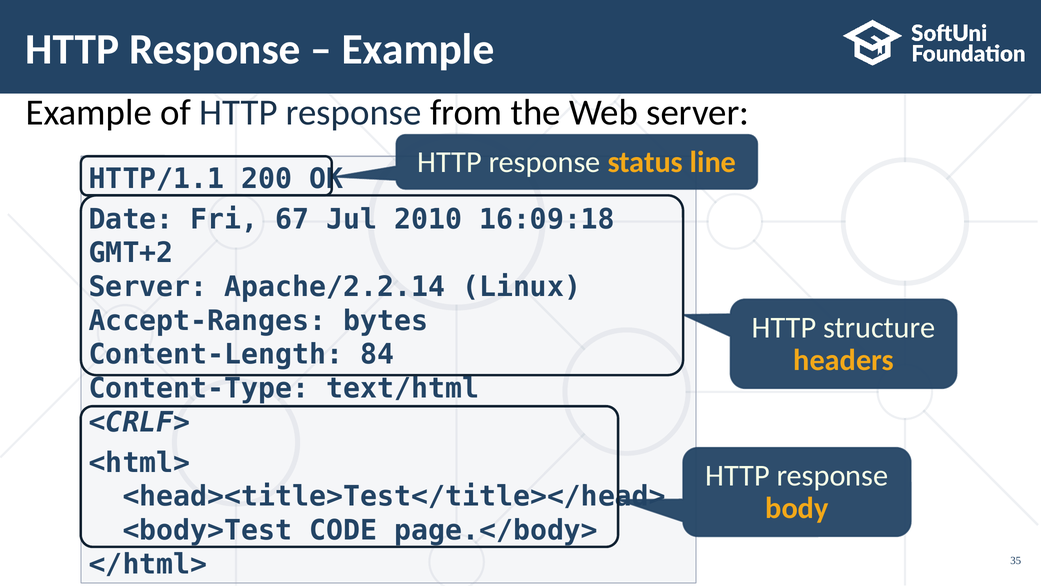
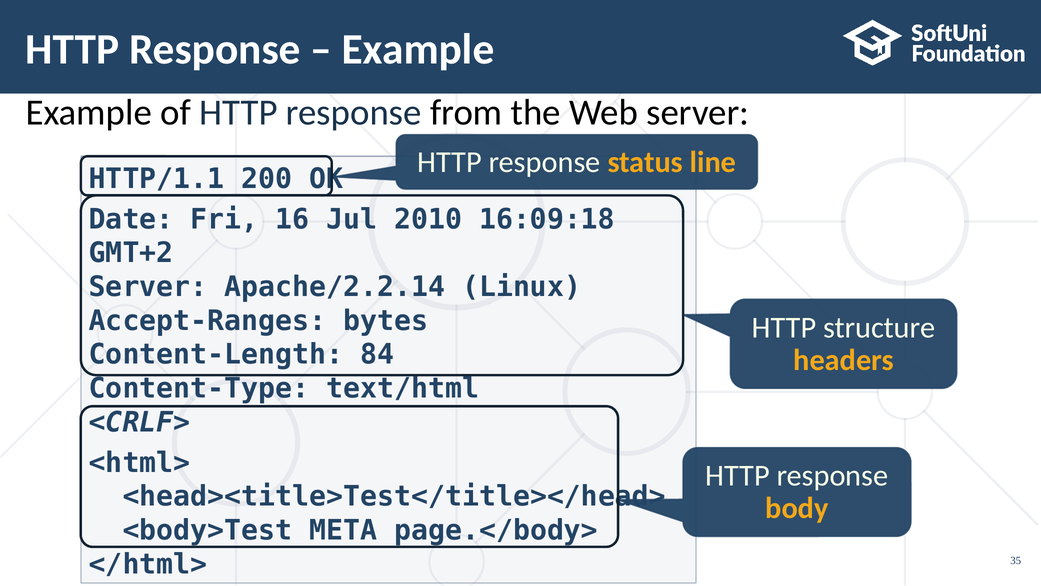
67: 67 -> 16
CODE: CODE -> META
